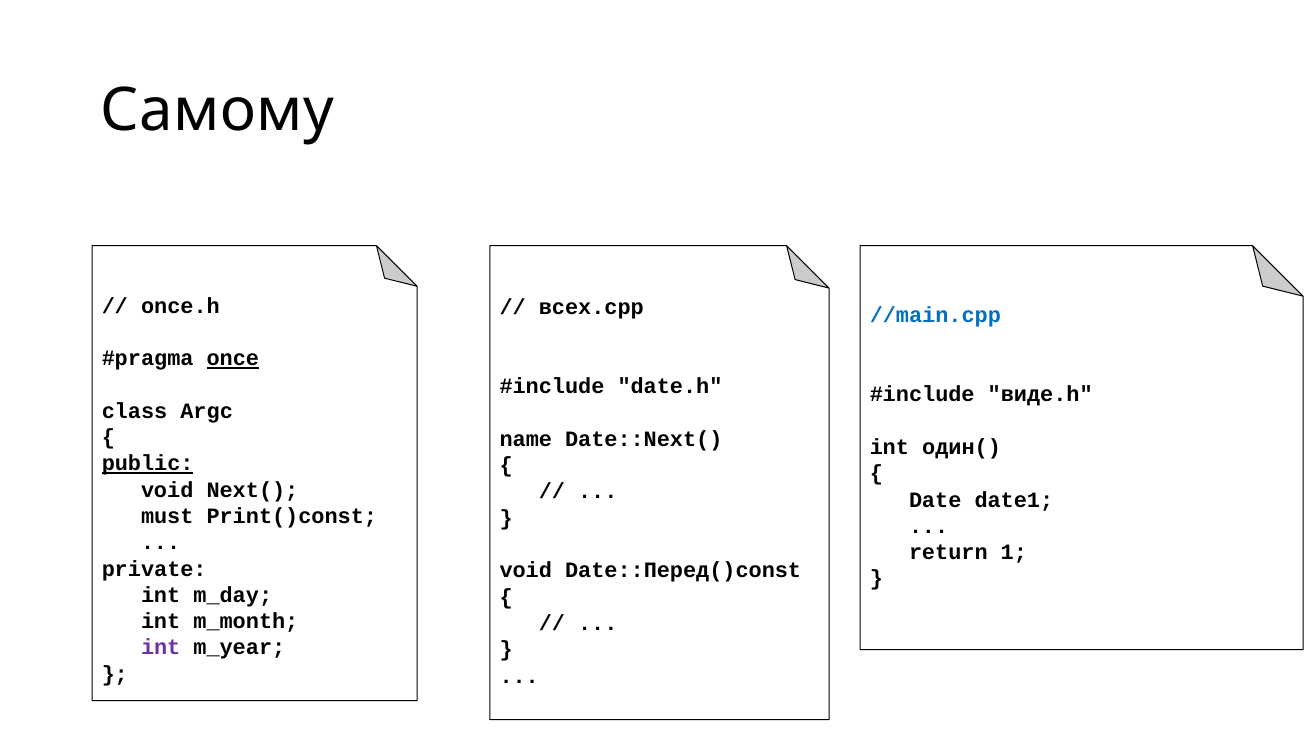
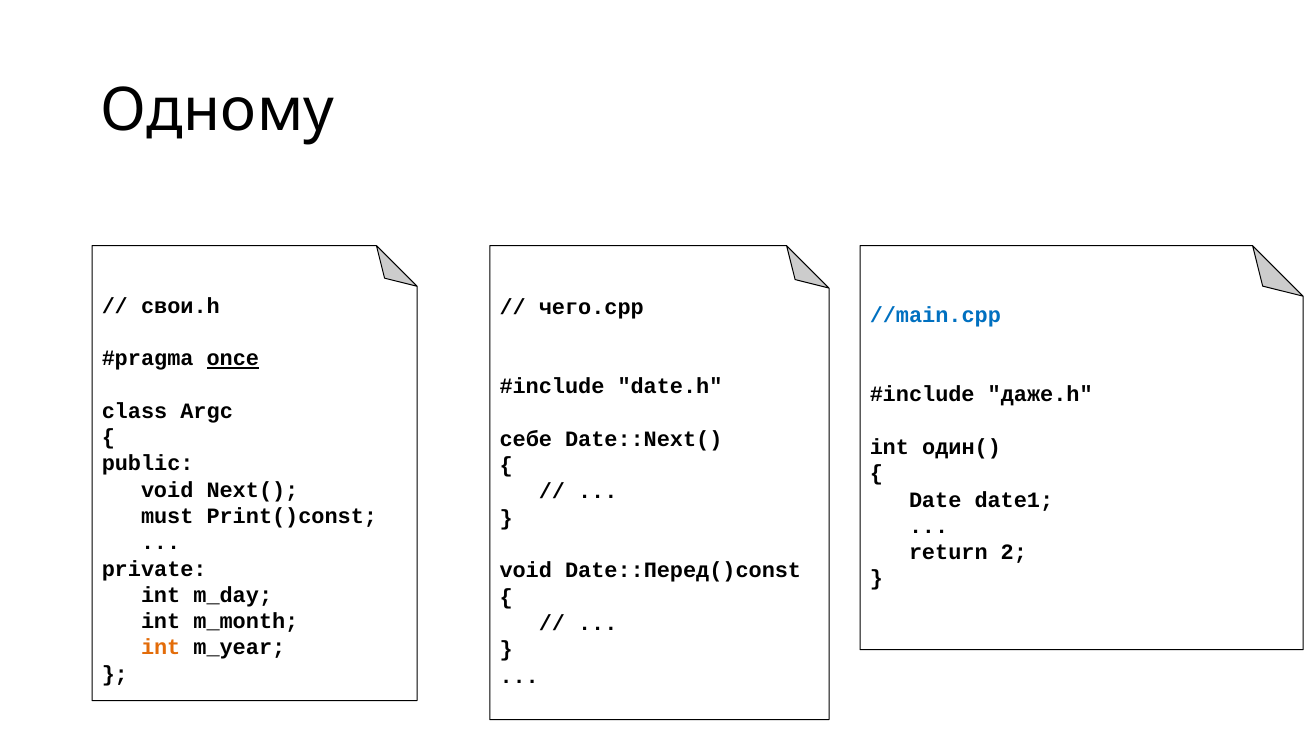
Самому: Самому -> Одному
once.h: once.h -> свои.h
всех.cpp: всех.cpp -> чего.cpp
виде.h: виде.h -> даже.h
name: name -> себе
public underline: present -> none
1: 1 -> 2
int at (161, 648) colour: purple -> orange
